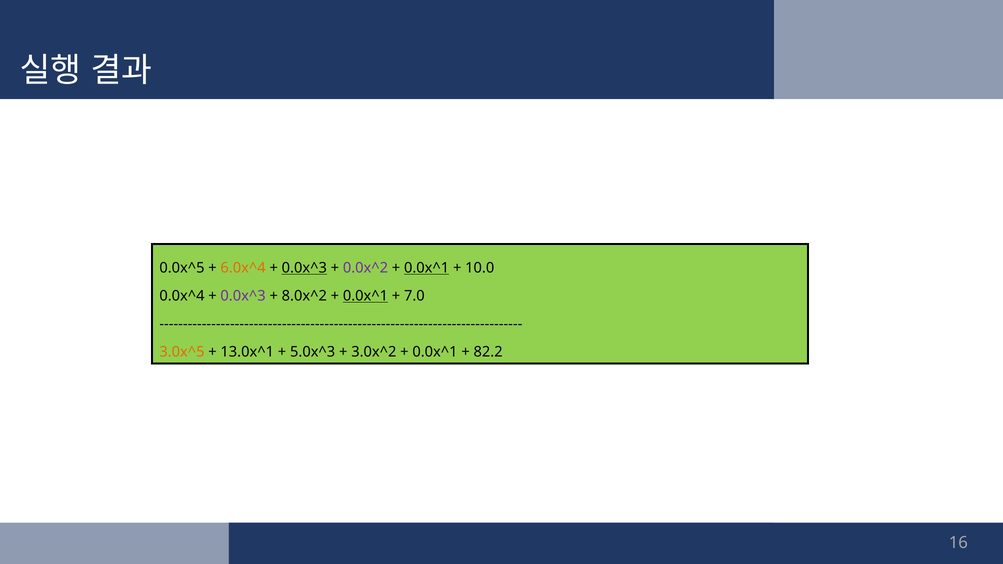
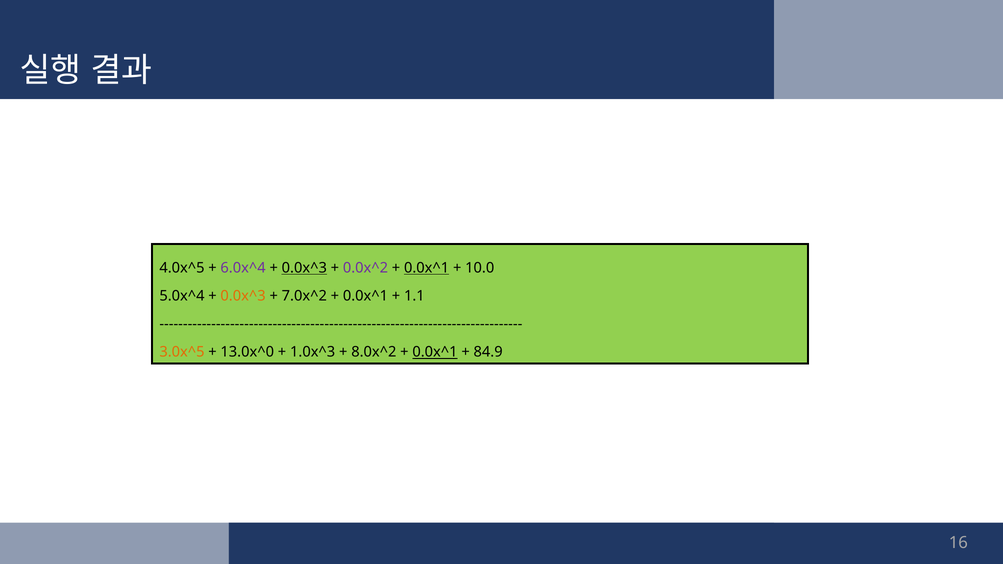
0.0x^5: 0.0x^5 -> 4.0x^5
6.0x^4 colour: orange -> purple
0.0x^4: 0.0x^4 -> 5.0x^4
0.0x^3 at (243, 296) colour: purple -> orange
8.0x^2: 8.0x^2 -> 7.0x^2
0.0x^1 at (365, 296) underline: present -> none
7.0: 7.0 -> 1.1
13.0x^1: 13.0x^1 -> 13.0x^0
5.0x^3: 5.0x^3 -> 1.0x^3
3.0x^2: 3.0x^2 -> 8.0x^2
0.0x^1 at (435, 352) underline: none -> present
82.2: 82.2 -> 84.9
